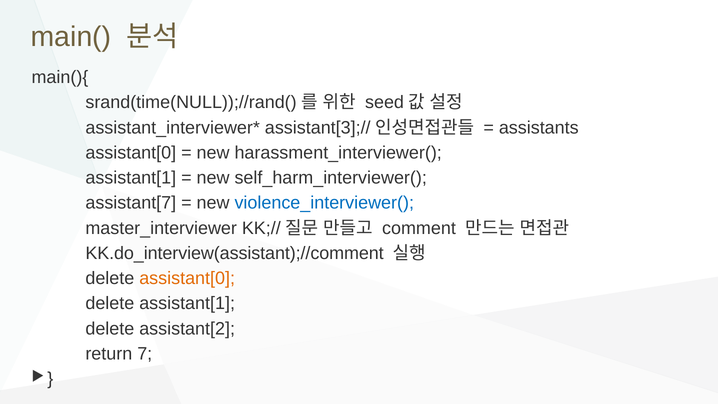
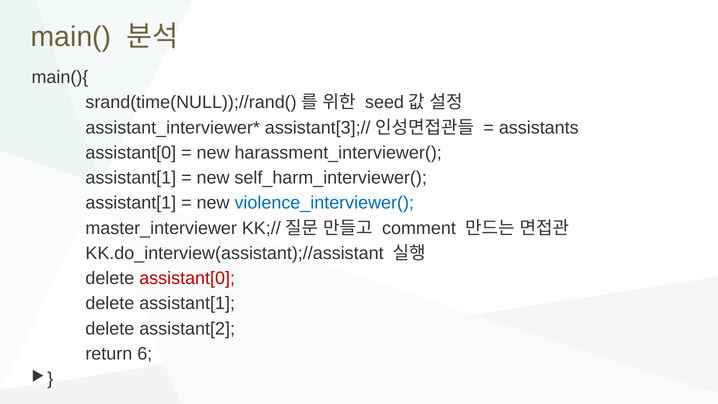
assistant[7 at (131, 203): assistant[7 -> assistant[1
KK.do_interview(assistant);//comment: KK.do_interview(assistant);//comment -> KK.do_interview(assistant);//assistant
assistant[0 at (187, 278) colour: orange -> red
7: 7 -> 6
